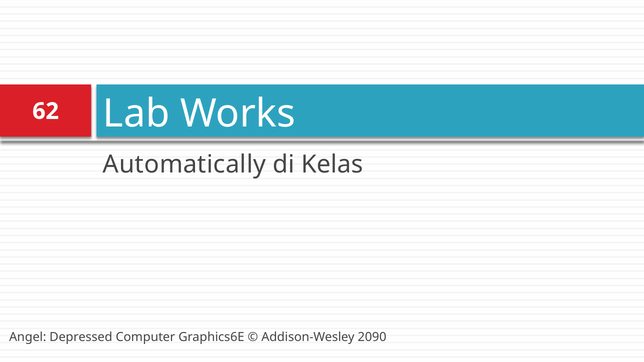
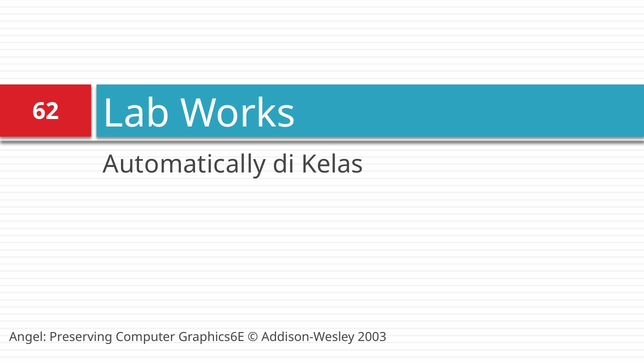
Depressed: Depressed -> Preserving
2090: 2090 -> 2003
